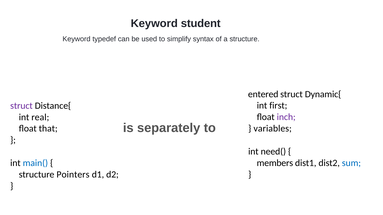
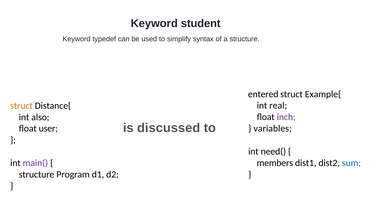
Dynamic{: Dynamic{ -> Example{
first: first -> real
struct at (21, 106) colour: purple -> orange
real: real -> also
separately: separately -> discussed
that: that -> user
main( colour: blue -> purple
Pointers: Pointers -> Program
